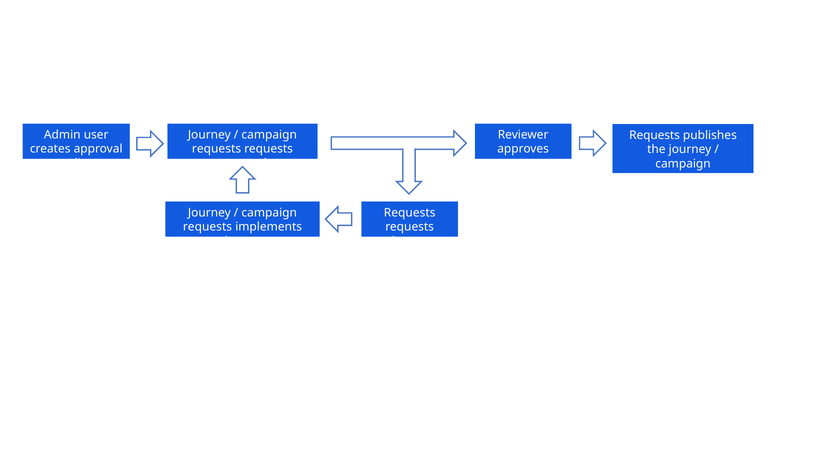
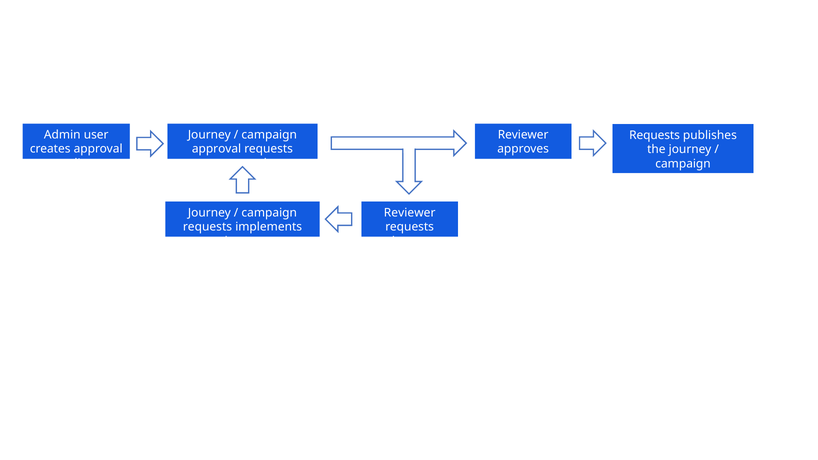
requests at (216, 149): requests -> approval
Requests at (410, 213): Requests -> Reviewer
